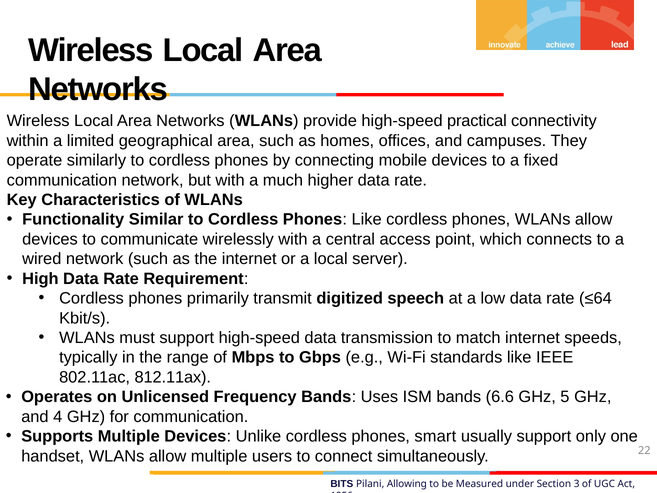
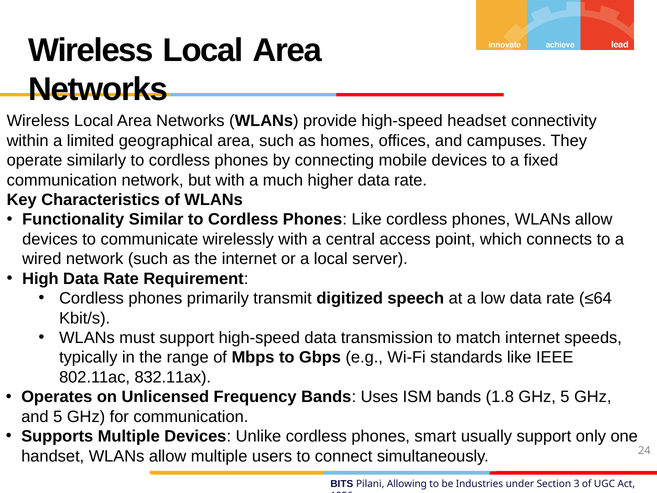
practical: practical -> headset
812.11ax: 812.11ax -> 832.11ax
6.6: 6.6 -> 1.8
and 4: 4 -> 5
22: 22 -> 24
Measured: Measured -> Industries
